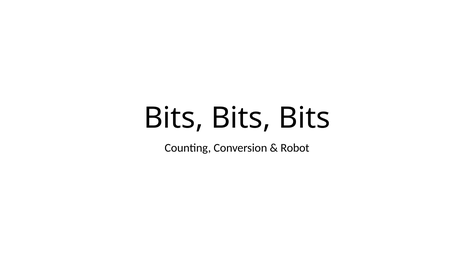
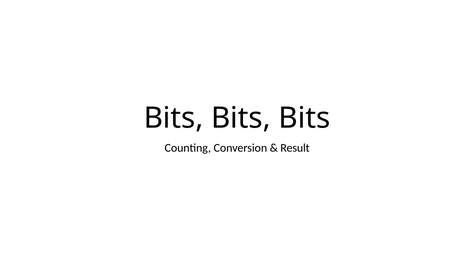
Robot: Robot -> Result
